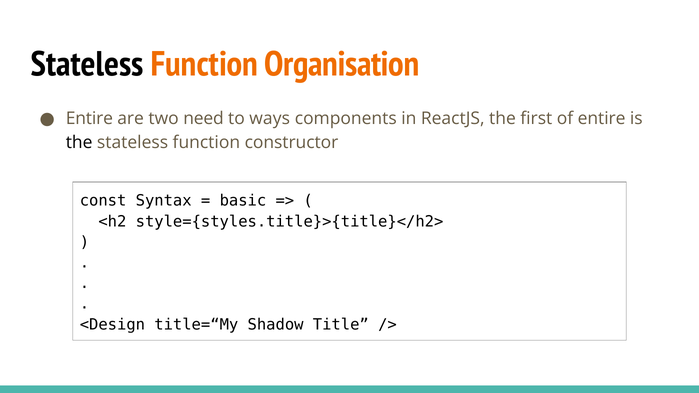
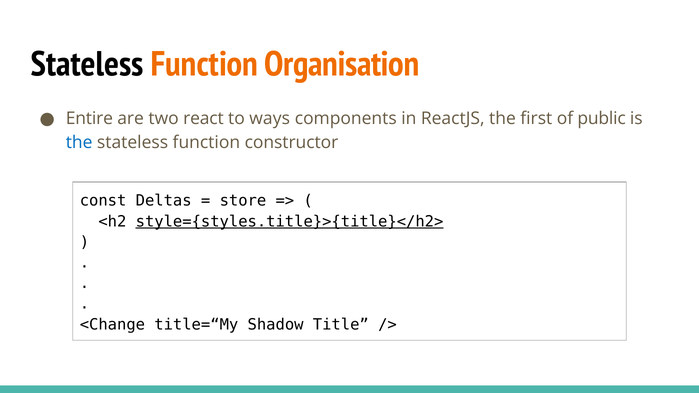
need: need -> react
of entire: entire -> public
the at (79, 143) colour: black -> blue
Syntax: Syntax -> Deltas
basic: basic -> store
style={styles.title}>{title}</h2> underline: none -> present
<Design: <Design -> <Change
